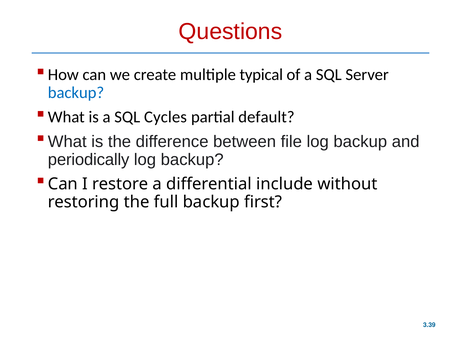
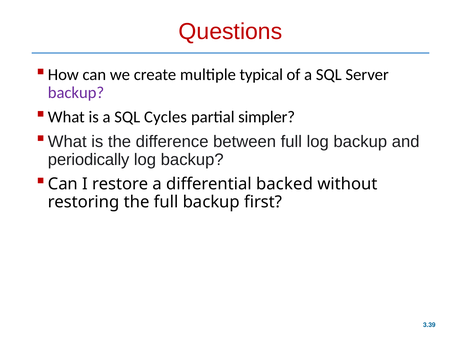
backup at (76, 93) colour: blue -> purple
default: default -> simpler
between file: file -> full
include: include -> backed
